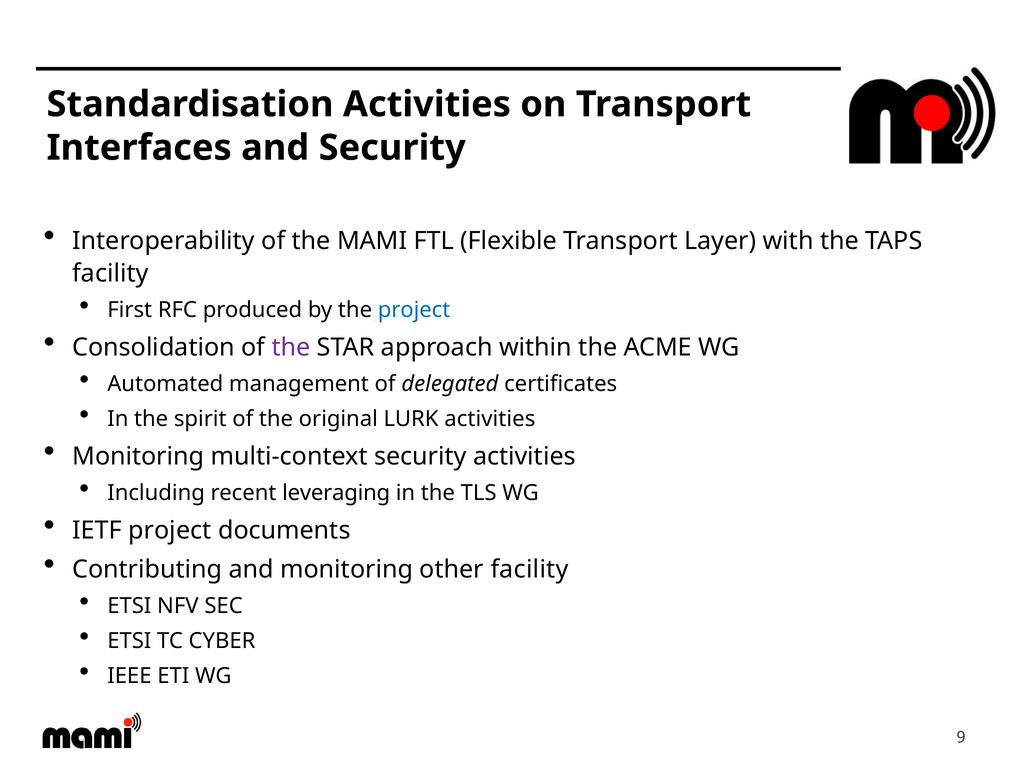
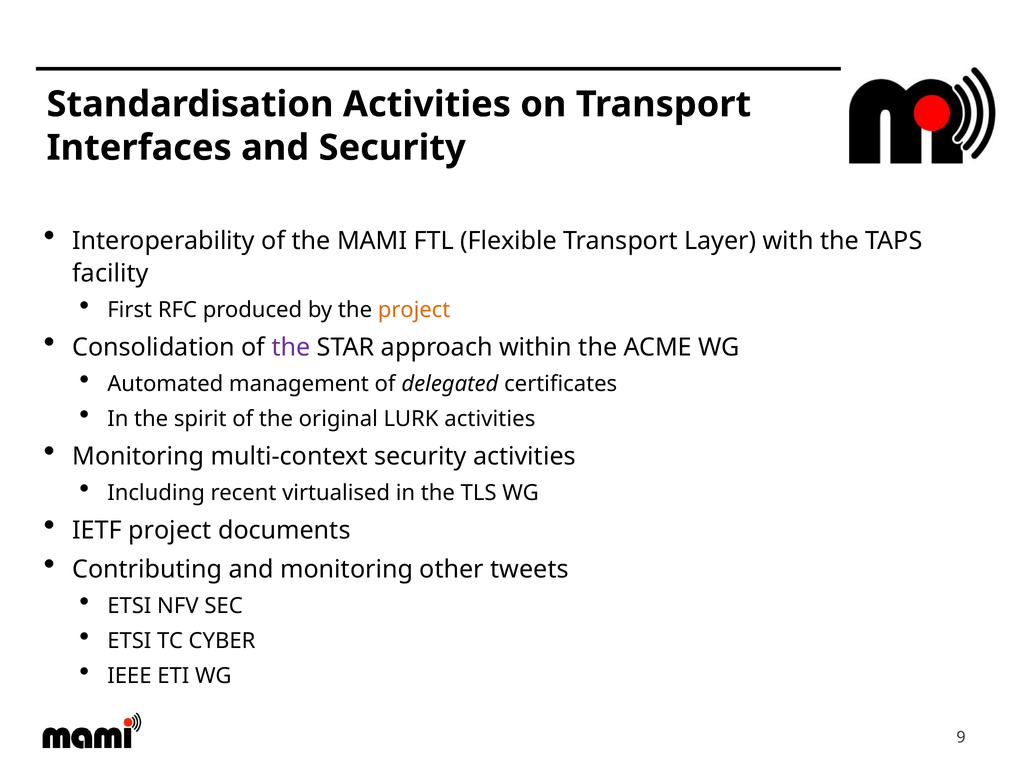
project at (414, 310) colour: blue -> orange
leveraging: leveraging -> virtualised
other facility: facility -> tweets
